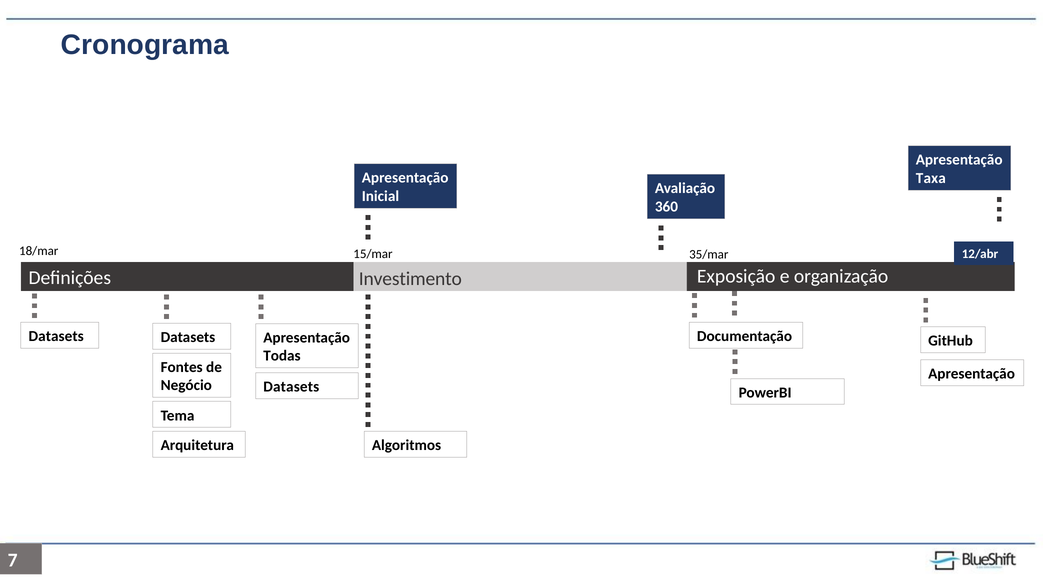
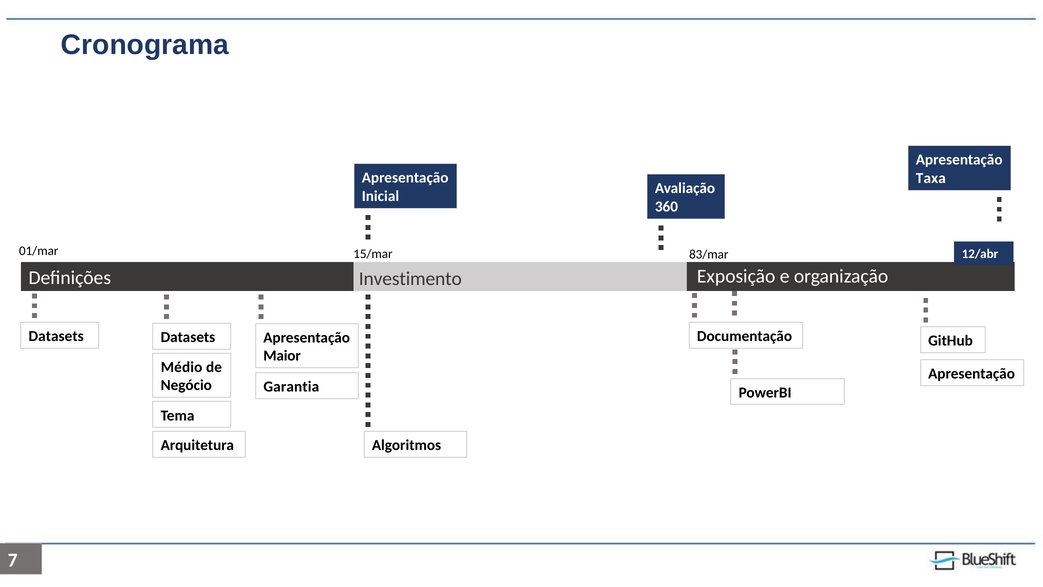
18/mar: 18/mar -> 01/mar
35/mar: 35/mar -> 83/mar
Todas: Todas -> Maior
Fontes: Fontes -> Médio
Datasets at (291, 387): Datasets -> Garantia
